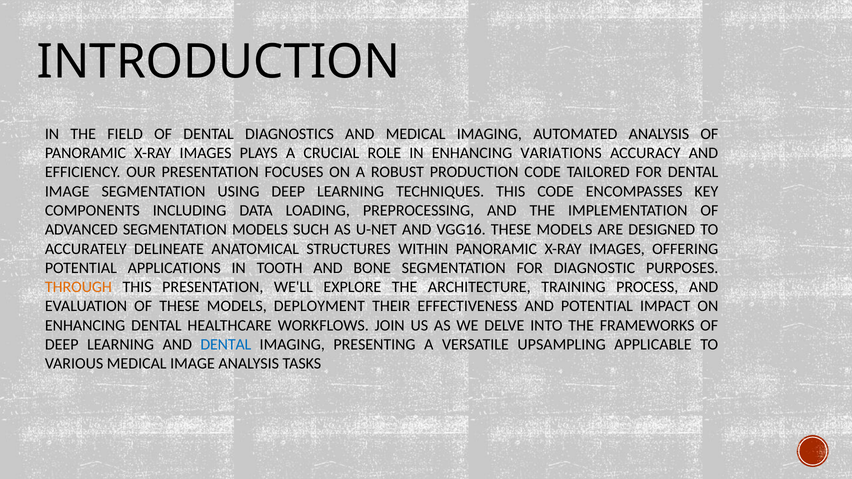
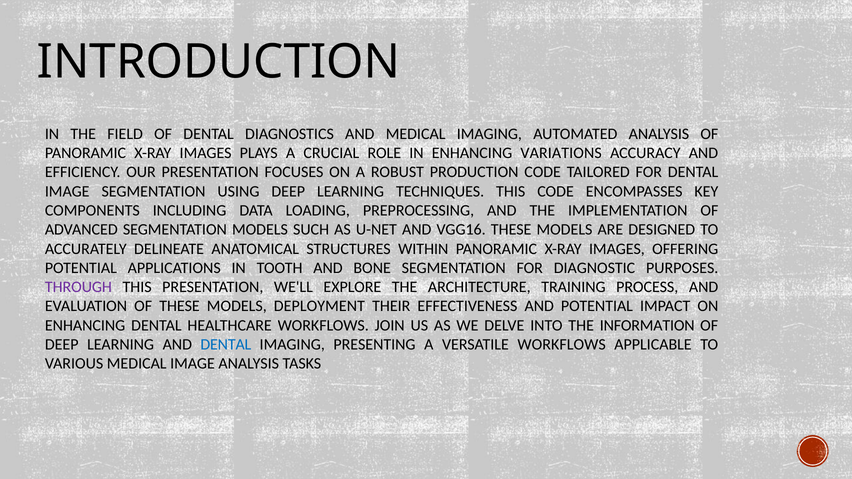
THROUGH colour: orange -> purple
FRAMEWORKS: FRAMEWORKS -> INFORMATION
VERSATILE UPSAMPLING: UPSAMPLING -> WORKFLOWS
